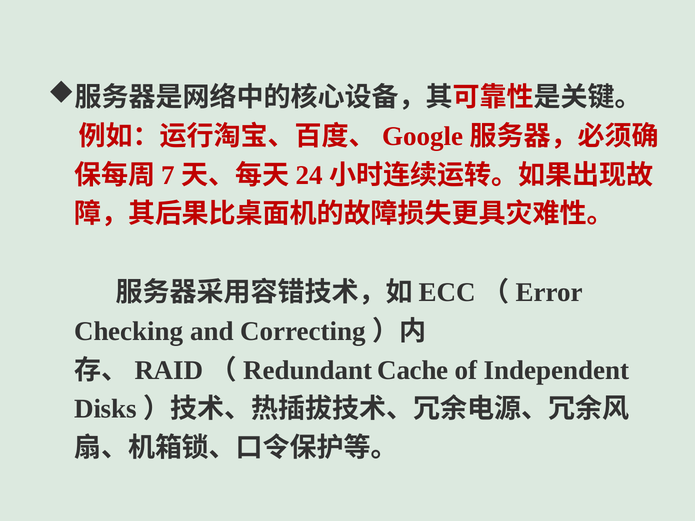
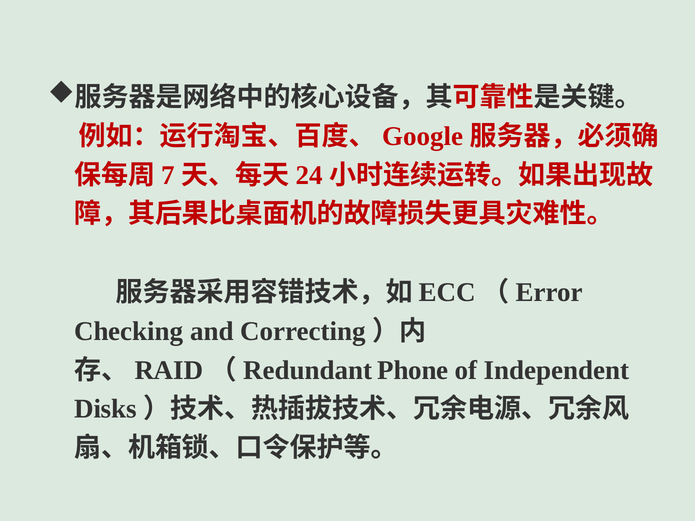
Cache: Cache -> Phone
